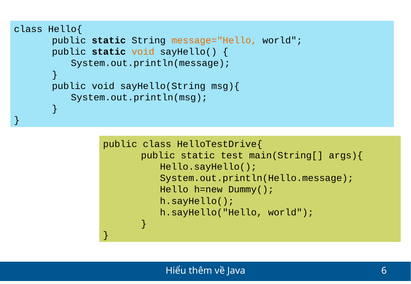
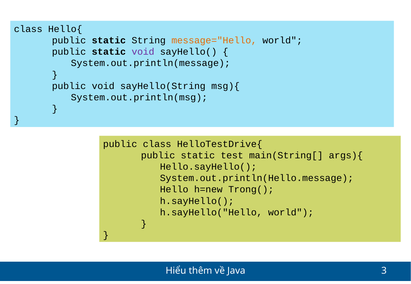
void at (143, 52) colour: orange -> purple
Dummy(: Dummy( -> Trong(
6: 6 -> 3
